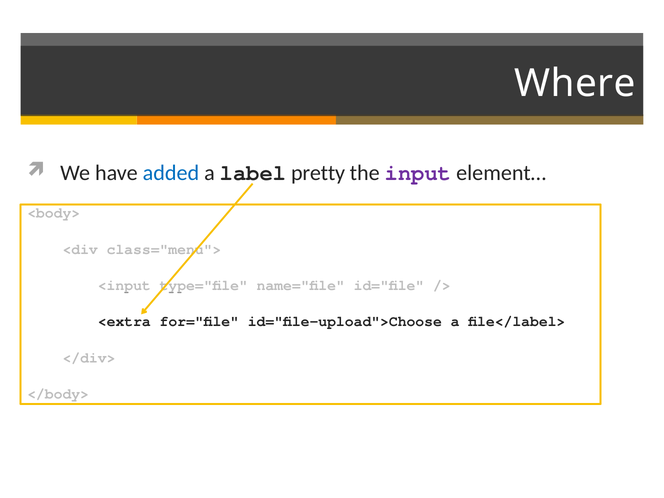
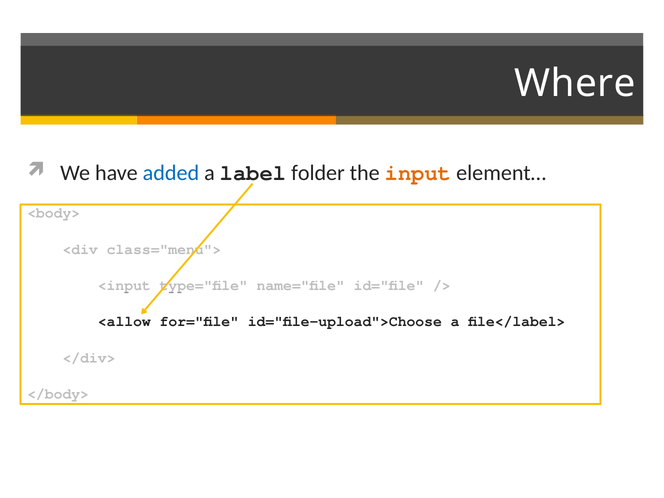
pretty: pretty -> folder
input colour: purple -> orange
<extra: <extra -> <allow
